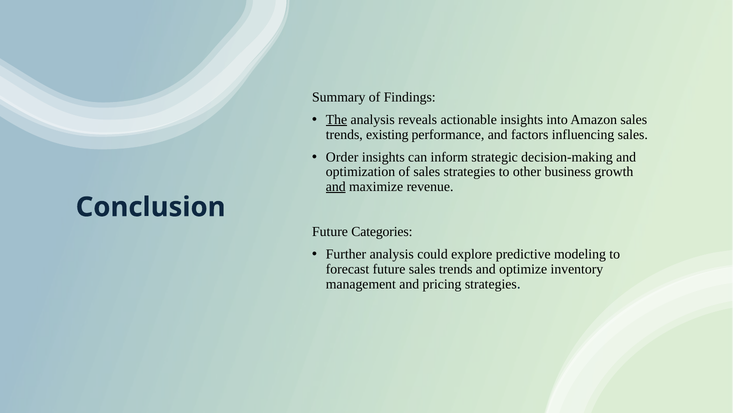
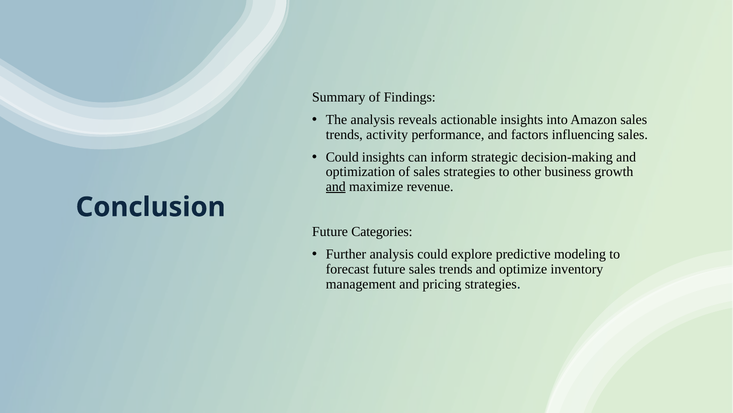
The underline: present -> none
existing: existing -> activity
Order at (342, 157): Order -> Could
